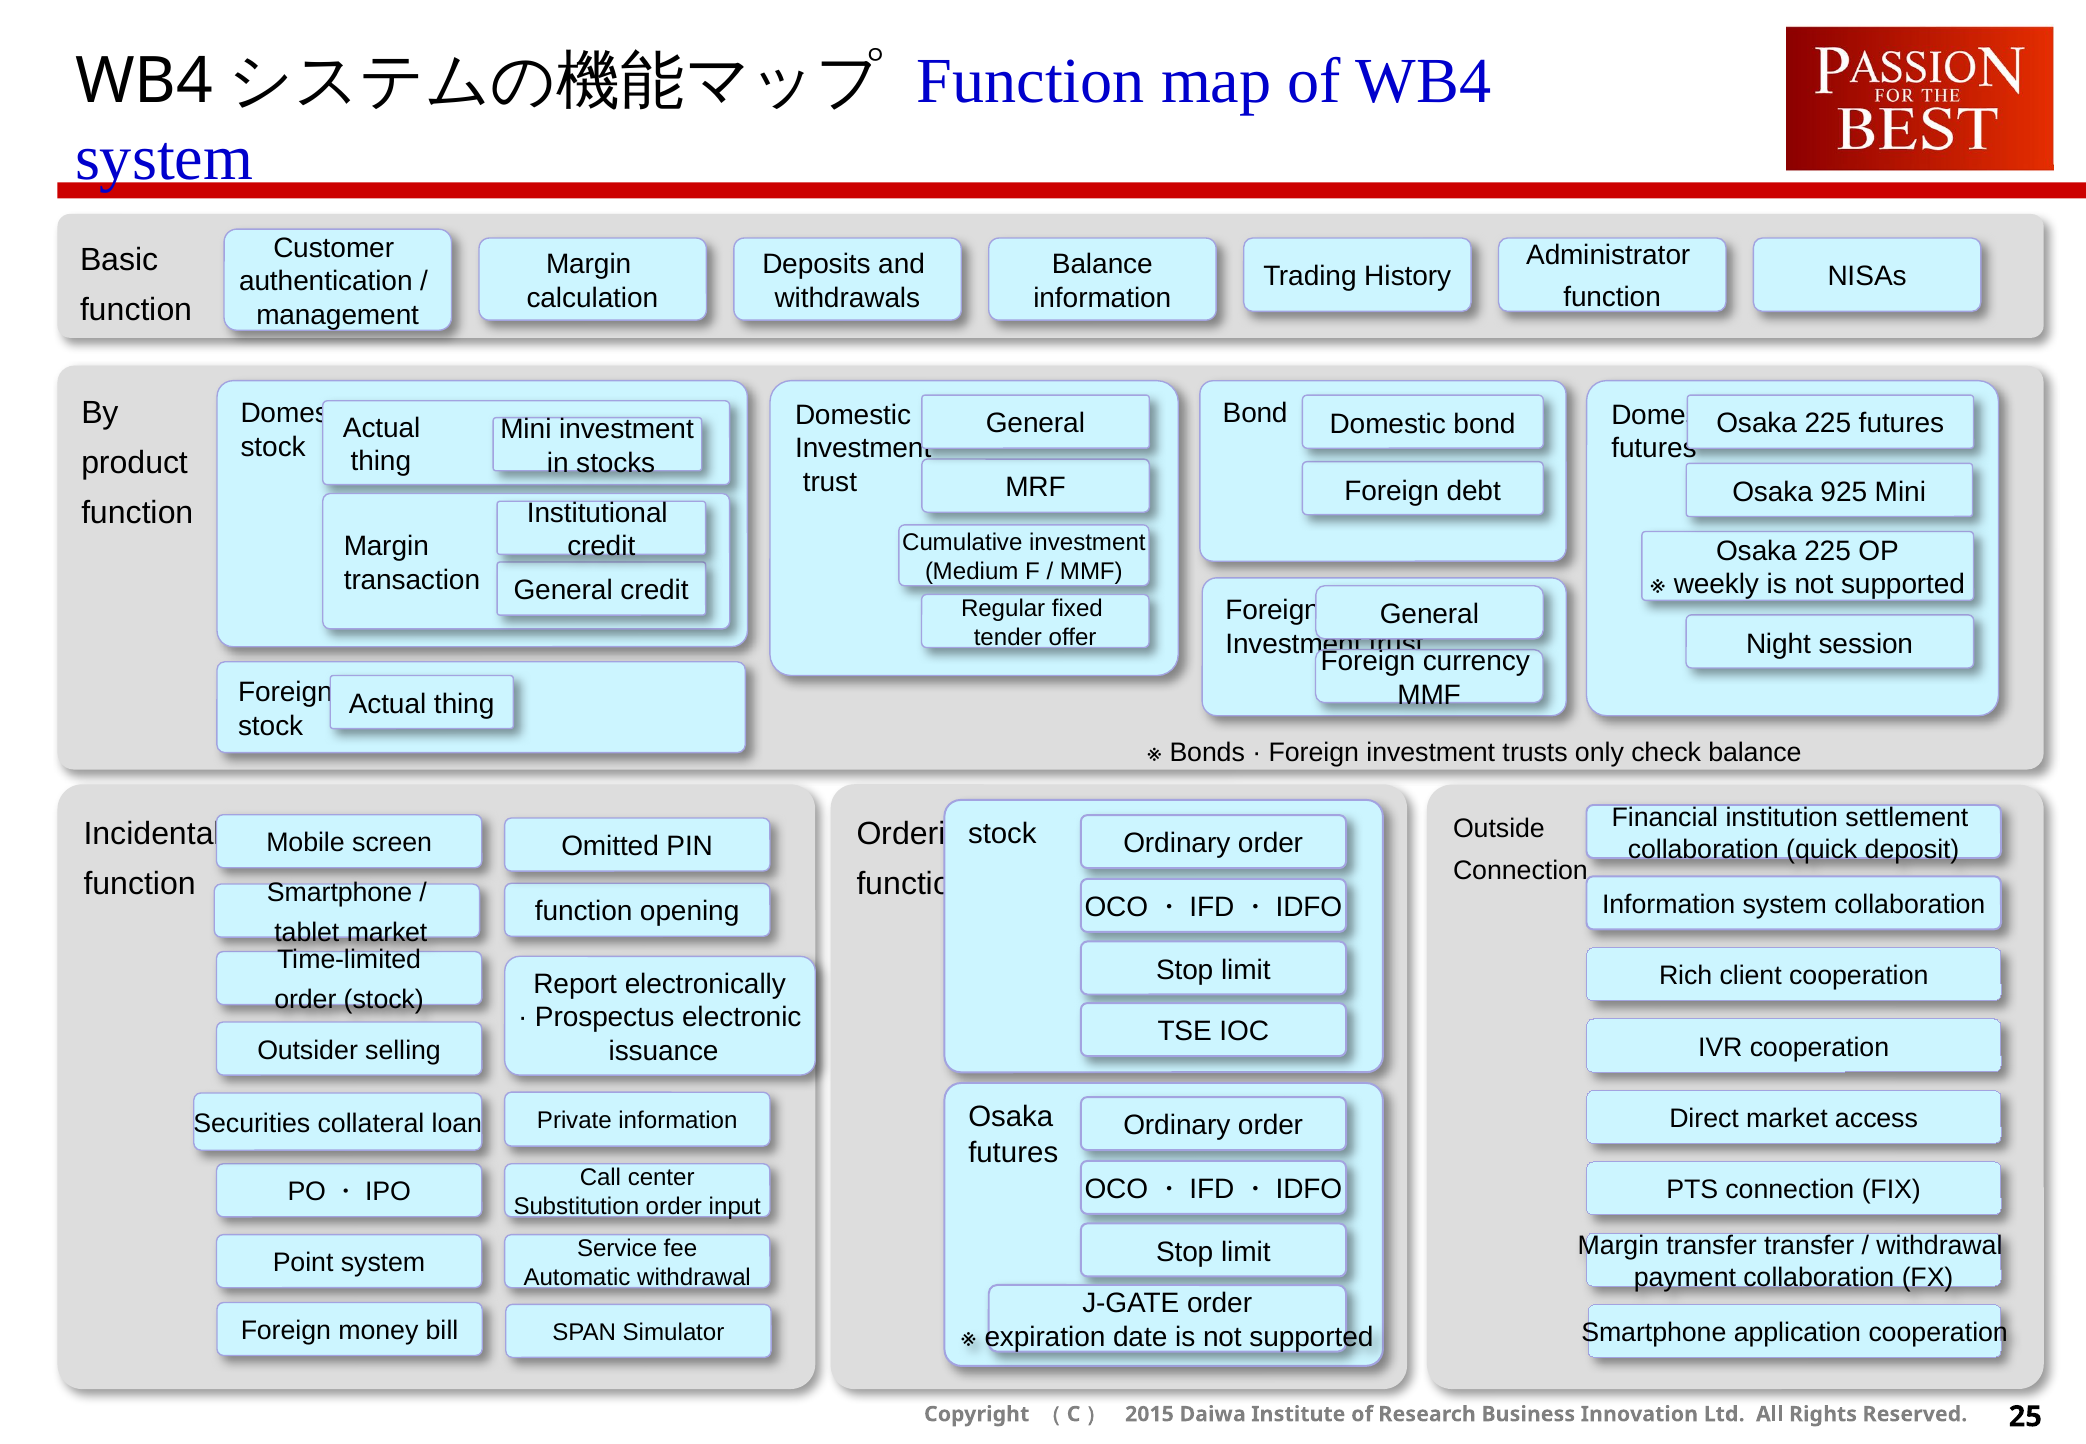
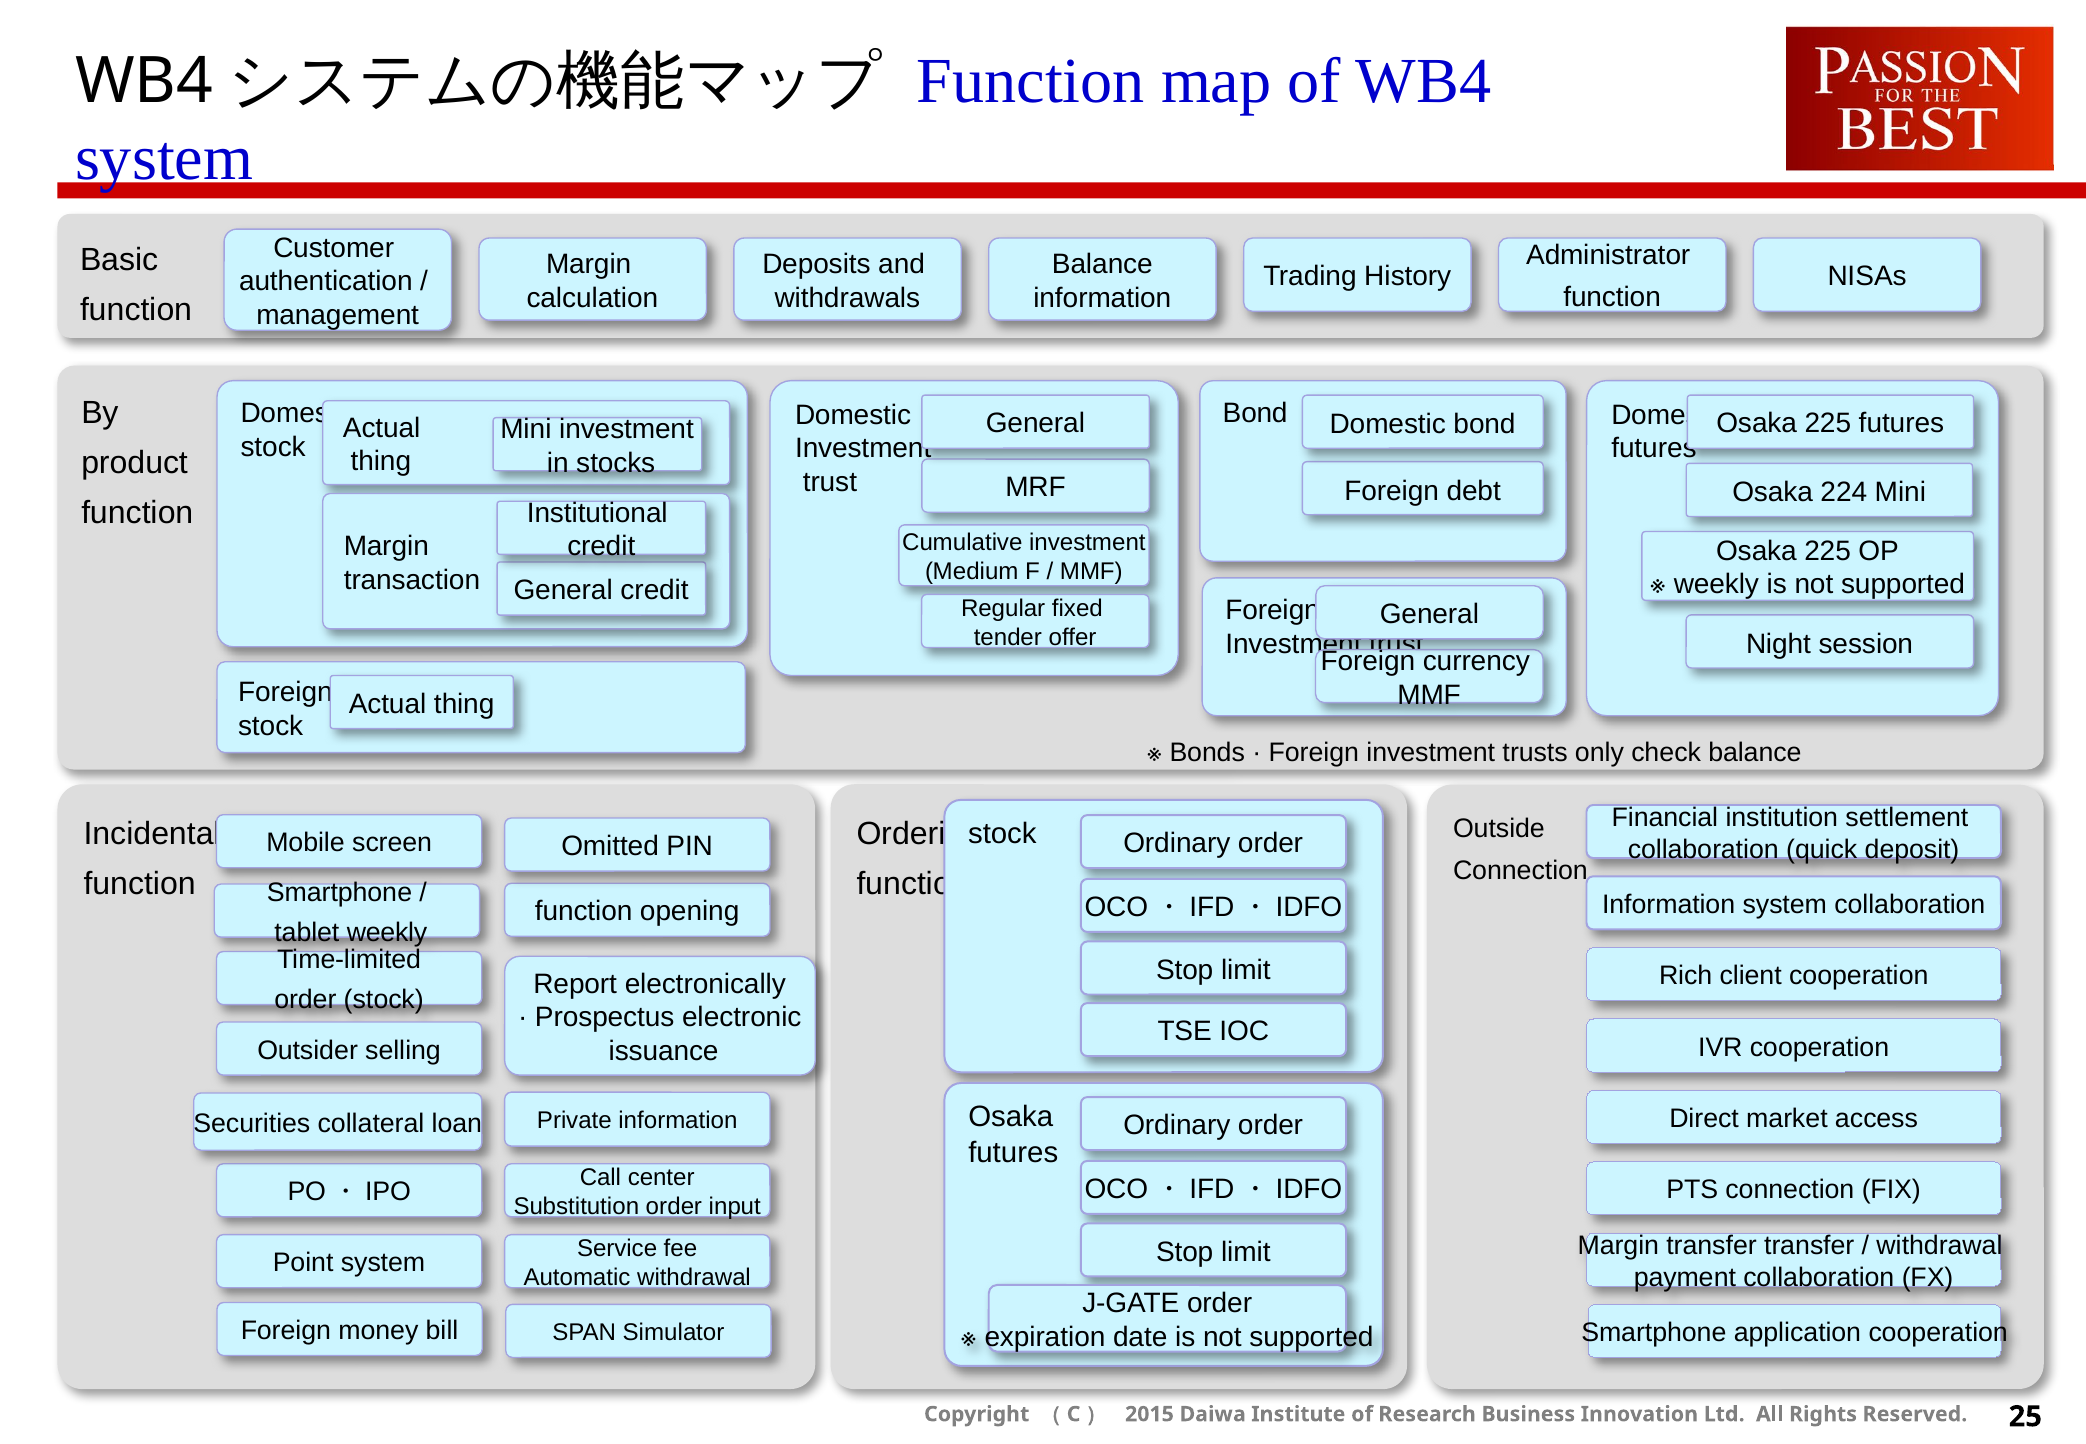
925: 925 -> 224
tablet market: market -> weekly
